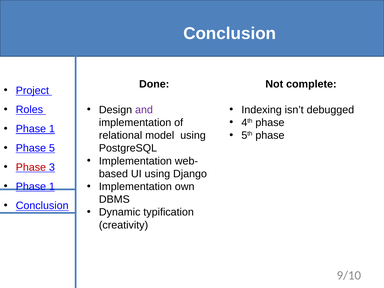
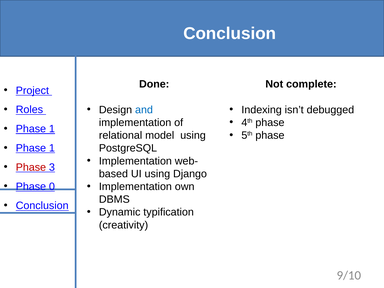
and colour: purple -> blue
5 at (52, 148): 5 -> 1
1 at (52, 187): 1 -> 0
